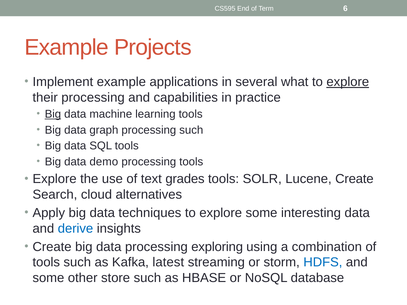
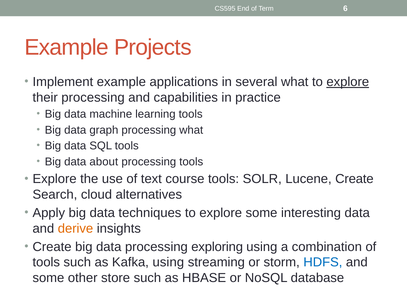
Big at (53, 114) underline: present -> none
processing such: such -> what
demo: demo -> about
grades: grades -> course
derive colour: blue -> orange
Kafka latest: latest -> using
